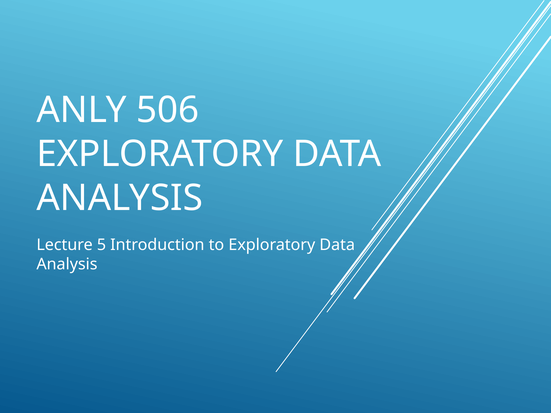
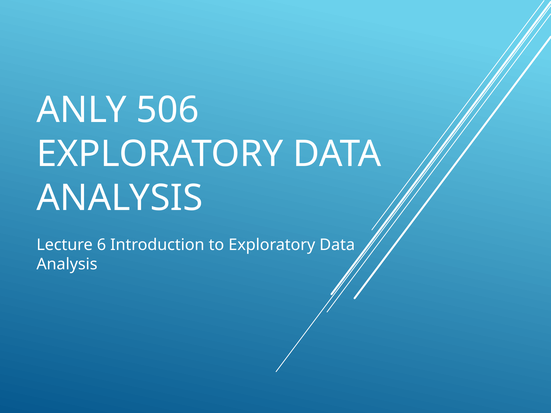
5: 5 -> 6
